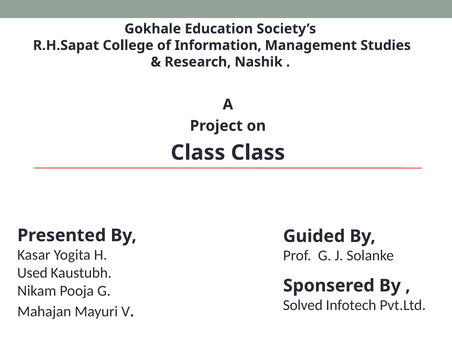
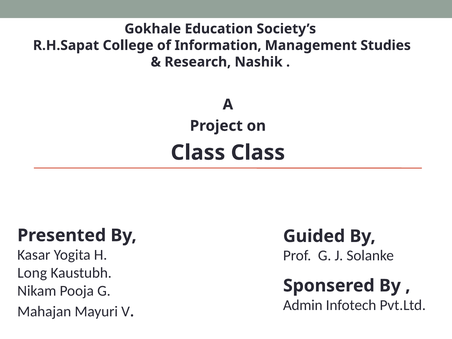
Used: Used -> Long
Solved: Solved -> Admin
